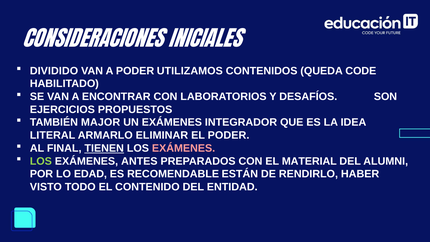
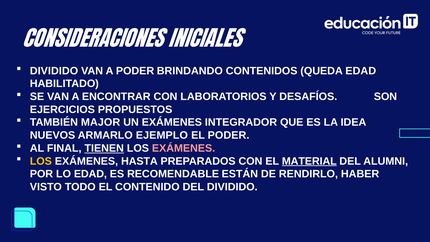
UTILIZAMOS: UTILIZAMOS -> BRINDANDO
QUEDA CODE: CODE -> EDAD
LITERAL: LITERAL -> NUEVOS
ELIMINAR: ELIMINAR -> EJEMPLO
LOS at (41, 161) colour: light green -> yellow
ANTES: ANTES -> HASTA
MATERIAL underline: none -> present
DEL ENTIDAD: ENTIDAD -> DIVIDIDO
